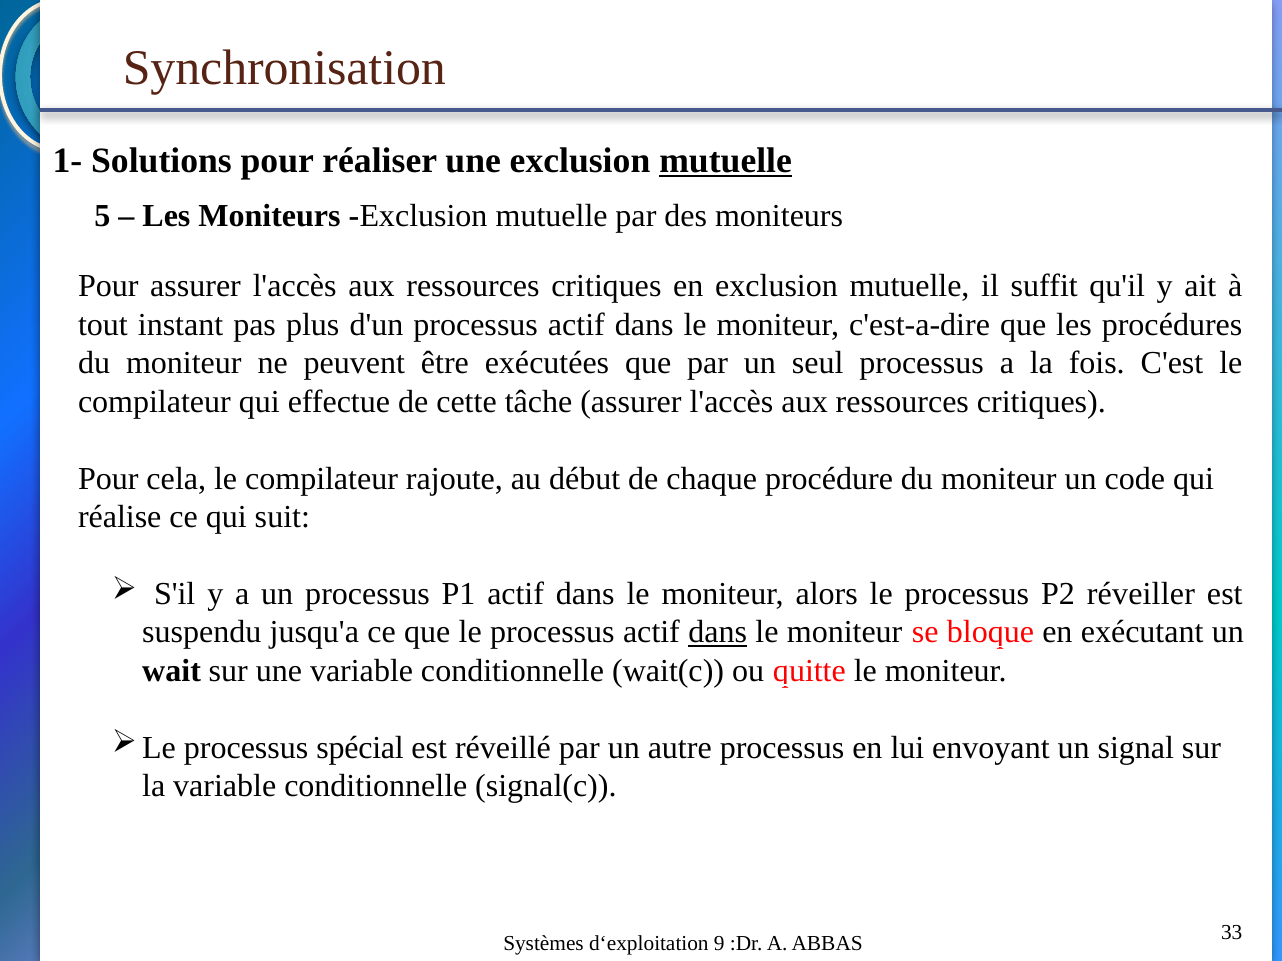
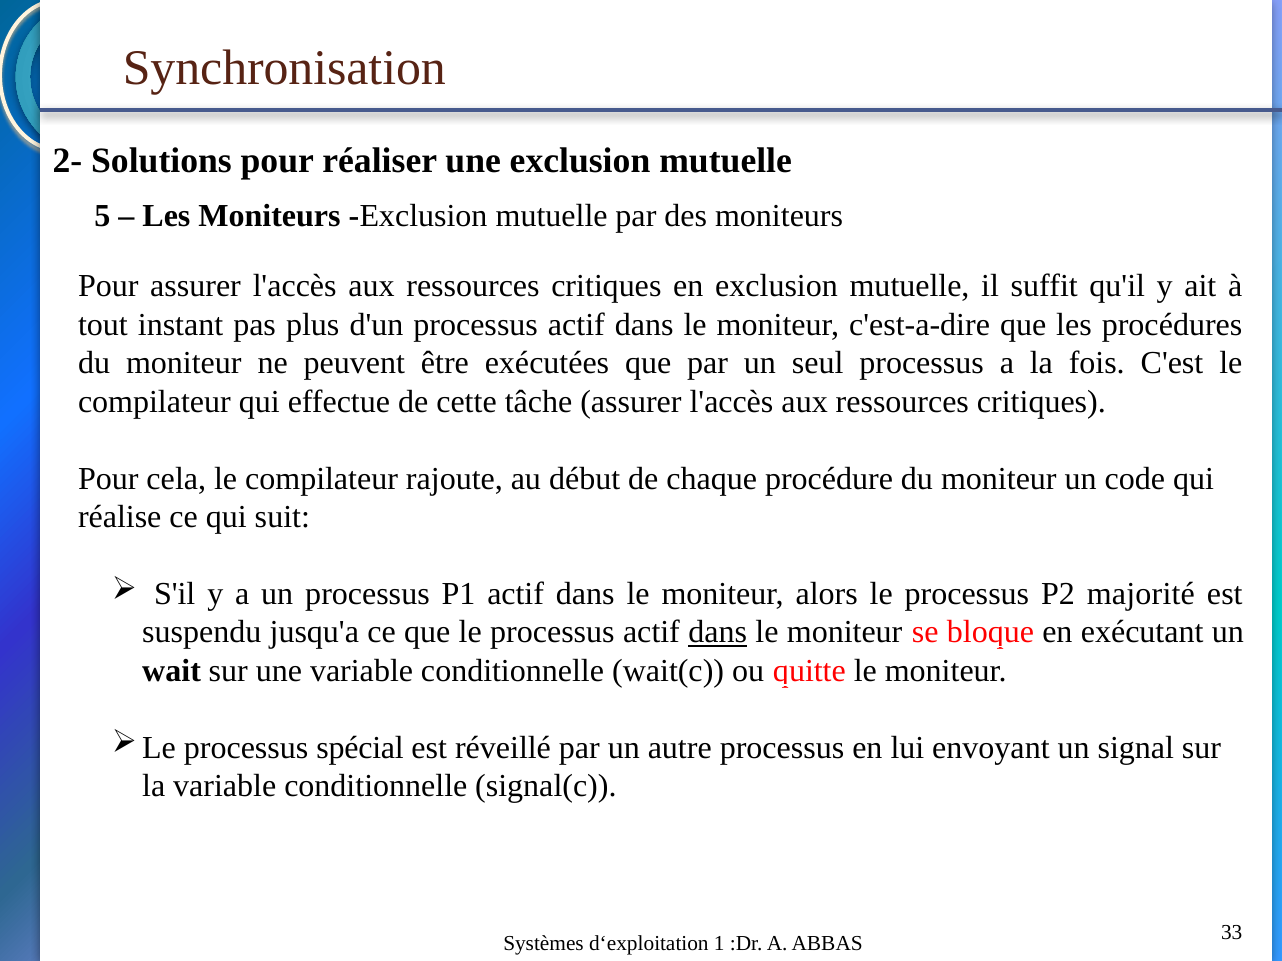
1-: 1- -> 2-
mutuelle at (726, 160) underline: present -> none
réveiller: réveiller -> majorité
9: 9 -> 1
